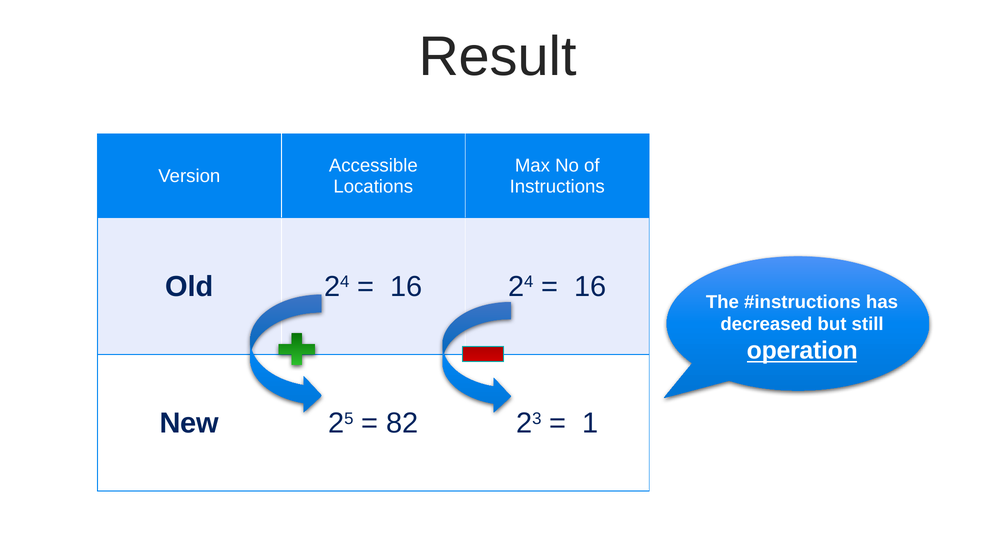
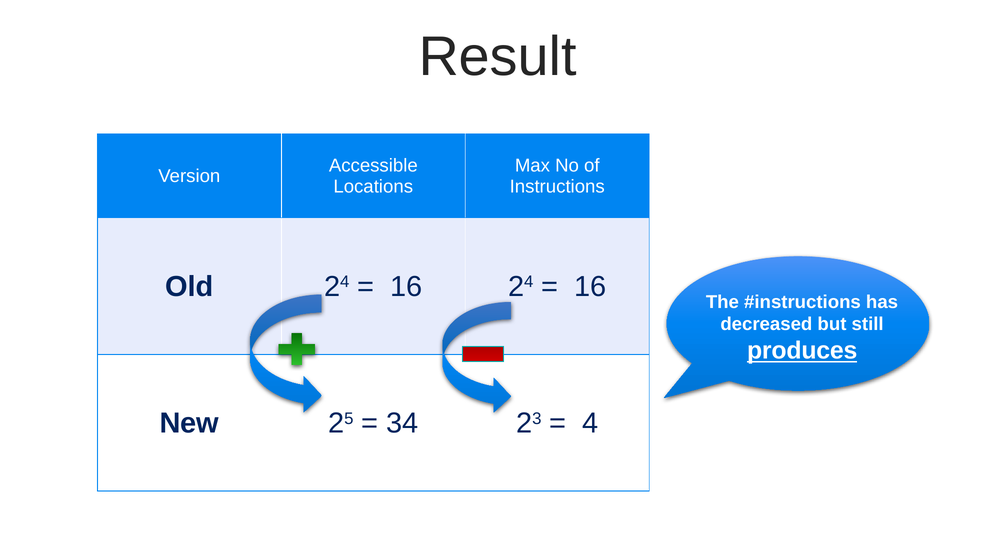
operation: operation -> produces
82: 82 -> 34
1: 1 -> 4
